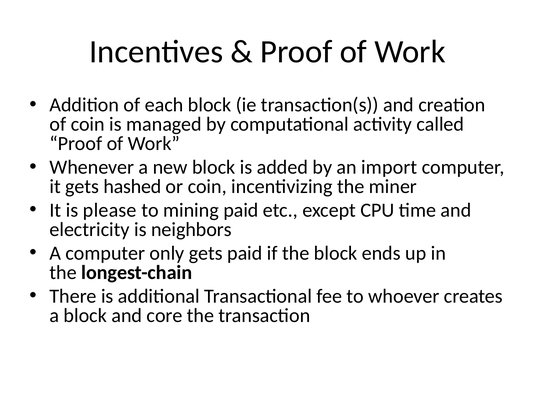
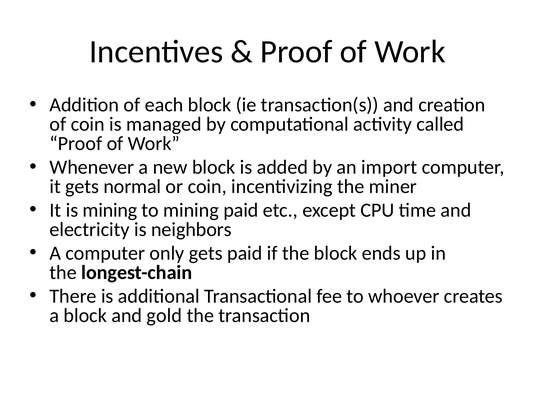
hashed: hashed -> normal
is please: please -> mining
core: core -> gold
